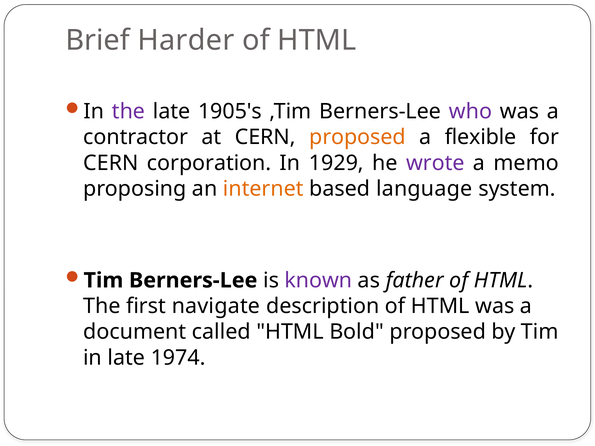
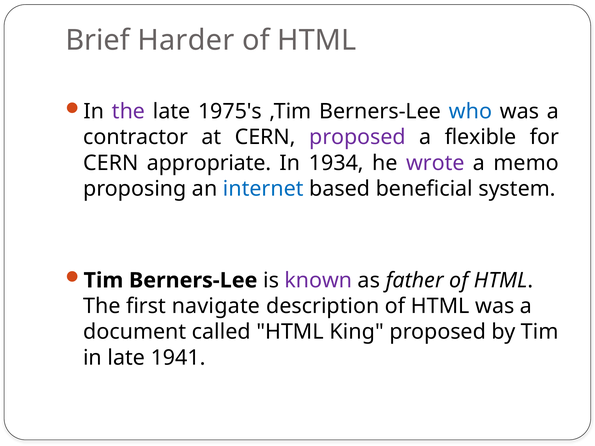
1905's: 1905's -> 1975's
who colour: purple -> blue
proposed at (357, 137) colour: orange -> purple
corporation: corporation -> appropriate
1929: 1929 -> 1934
internet colour: orange -> blue
language: language -> beneficial
Bold: Bold -> King
1974: 1974 -> 1941
